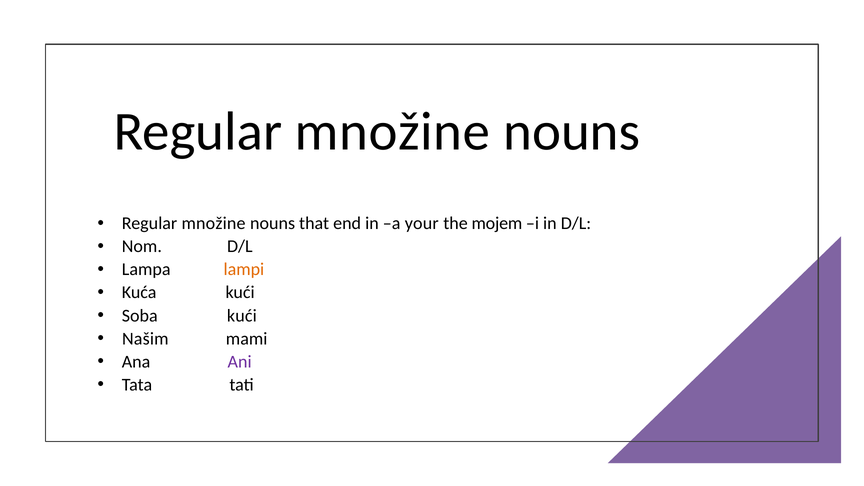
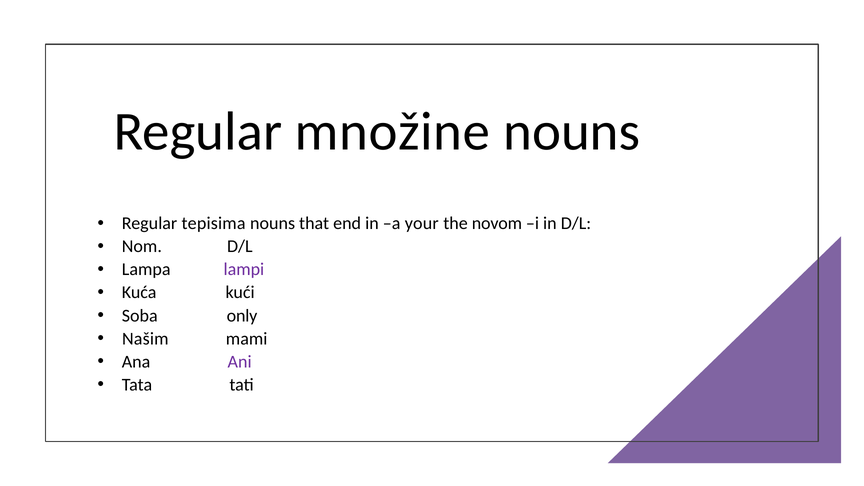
množine at (214, 223): množine -> tepisima
mojem: mojem -> novom
lampi colour: orange -> purple
Soba kući: kući -> only
